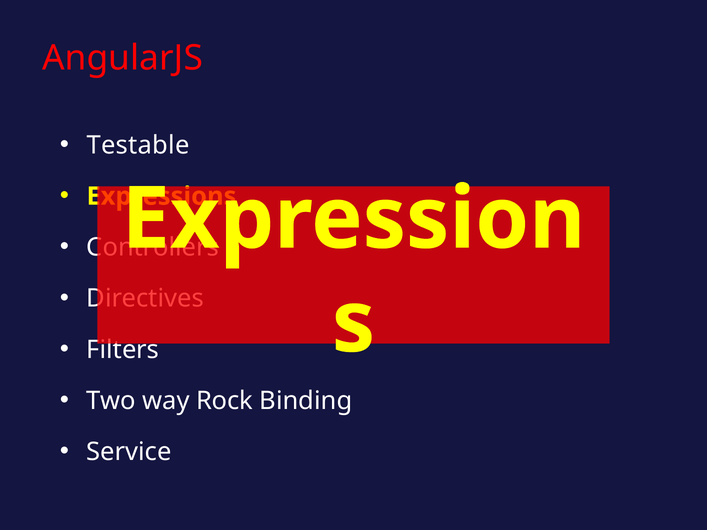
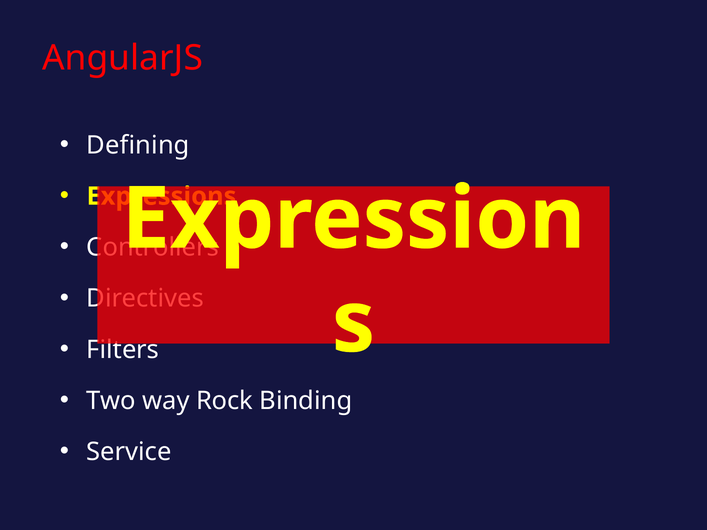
Testable: Testable -> Defining
